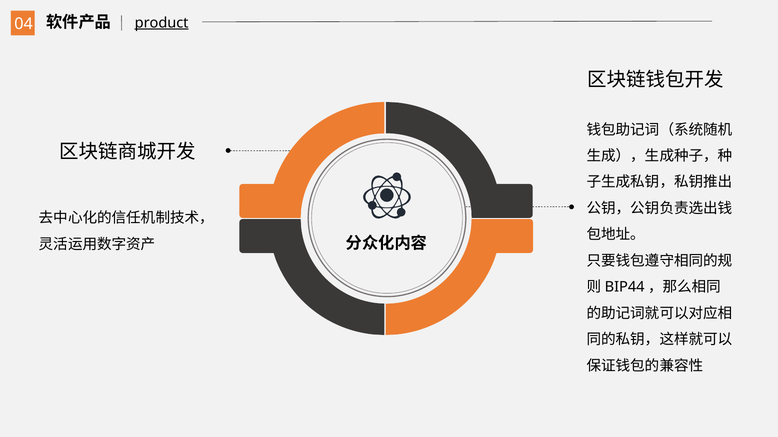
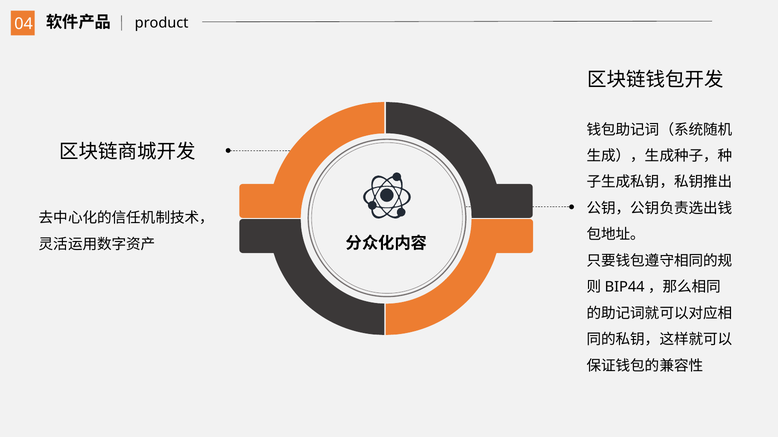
product underline: present -> none
